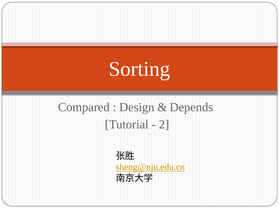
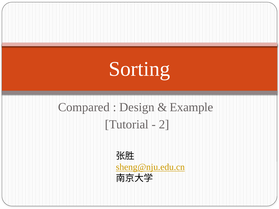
Depends: Depends -> Example
